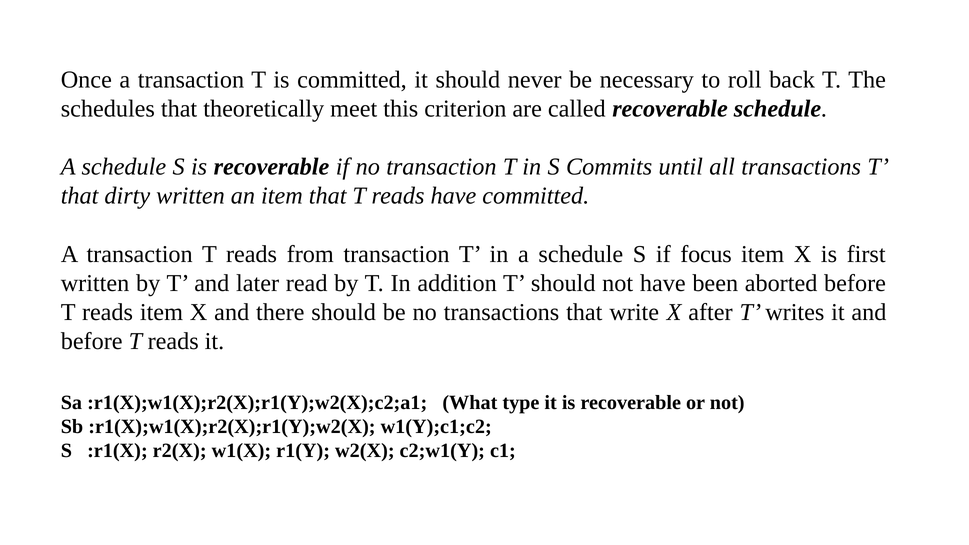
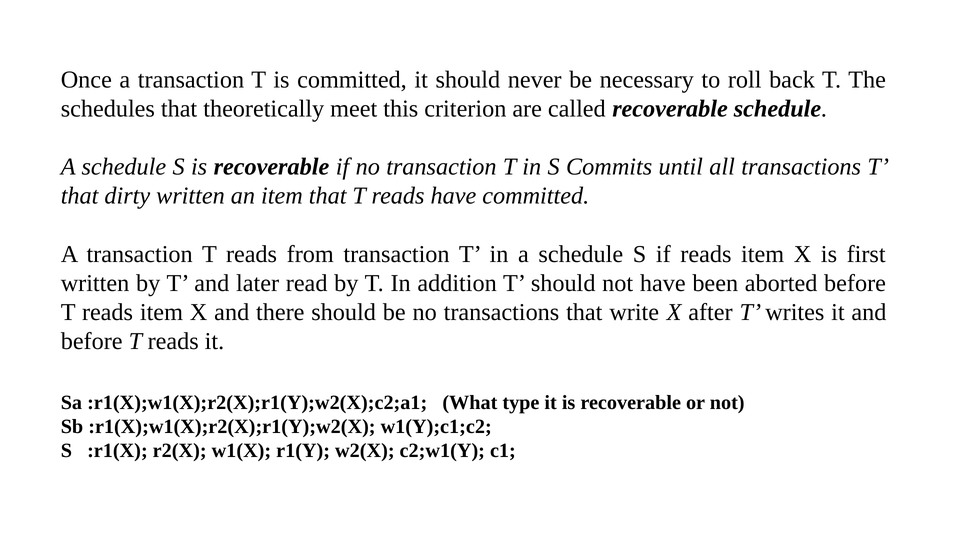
if focus: focus -> reads
